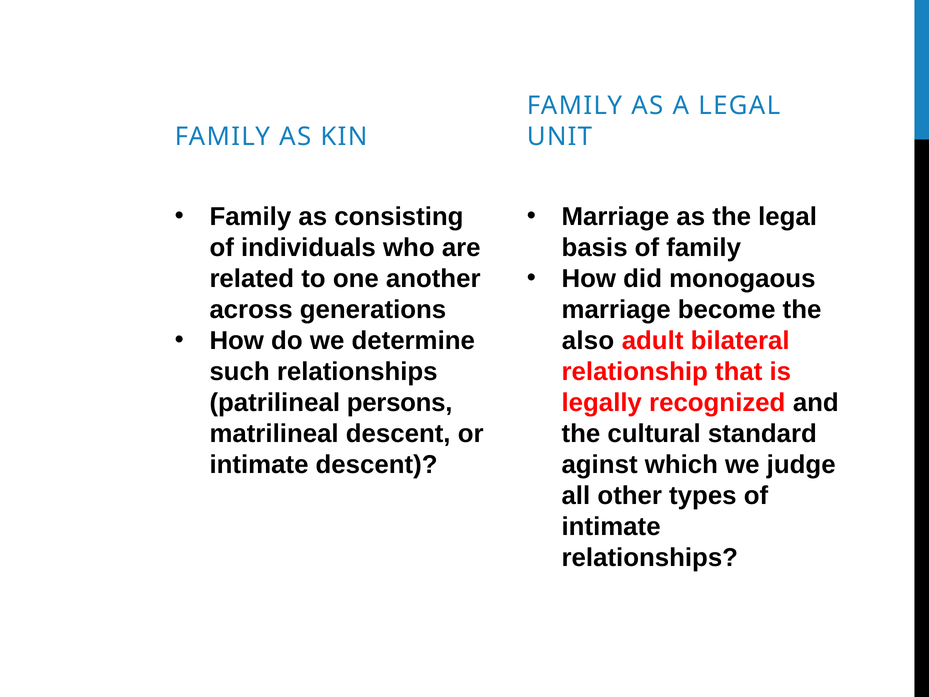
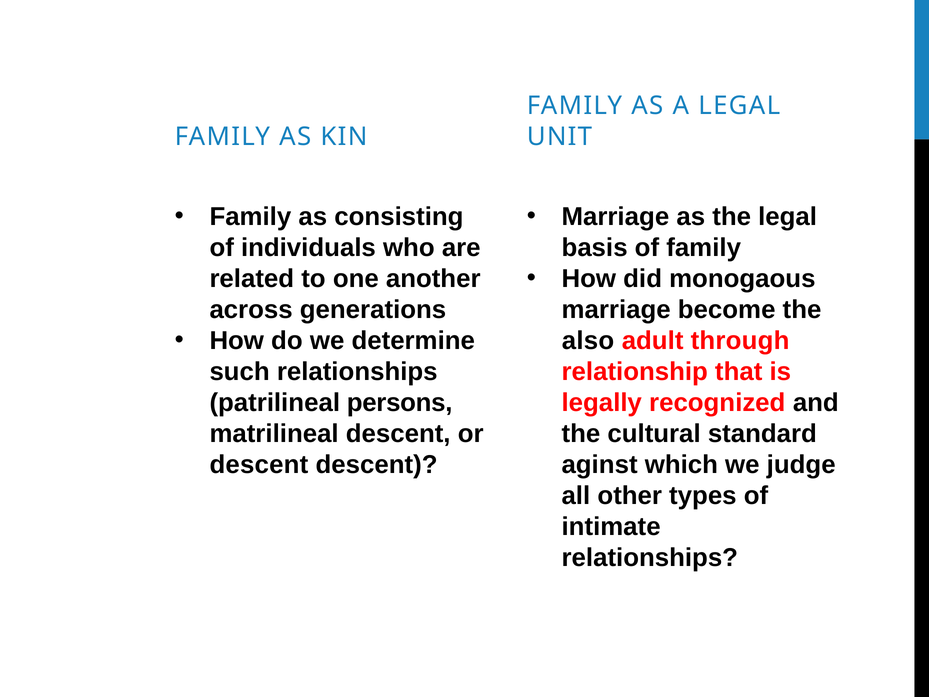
bilateral: bilateral -> through
intimate at (259, 465): intimate -> descent
